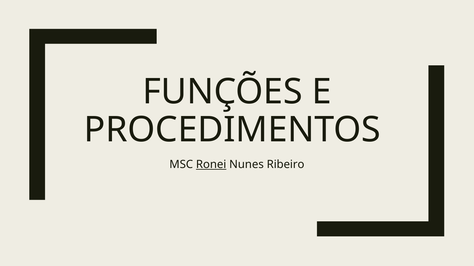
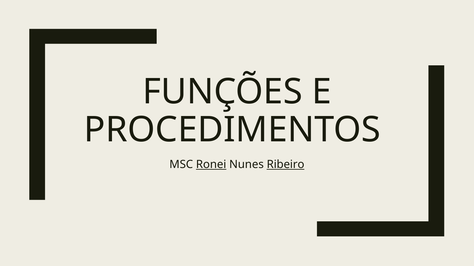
Ribeiro underline: none -> present
